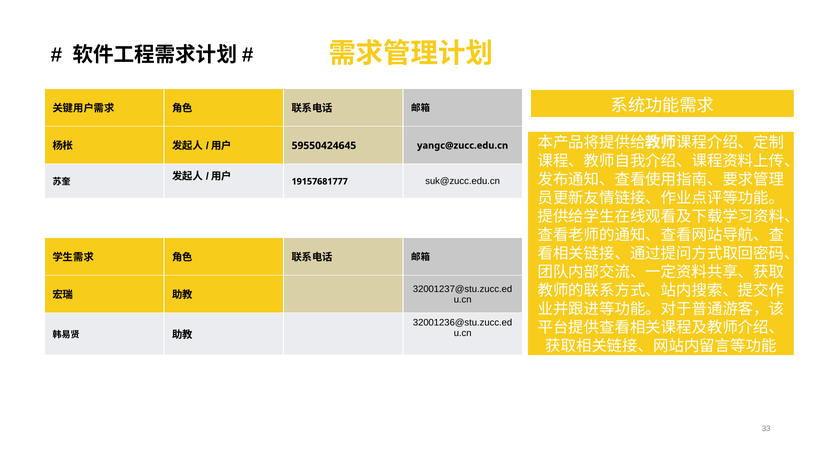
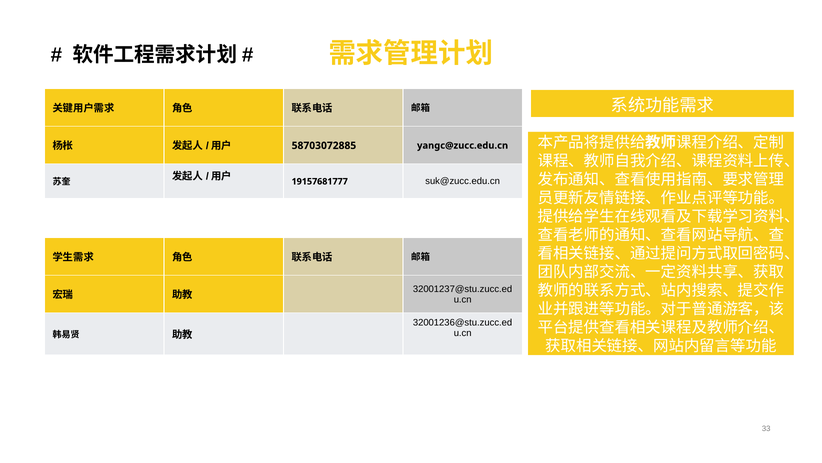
59550424645: 59550424645 -> 58703072885
